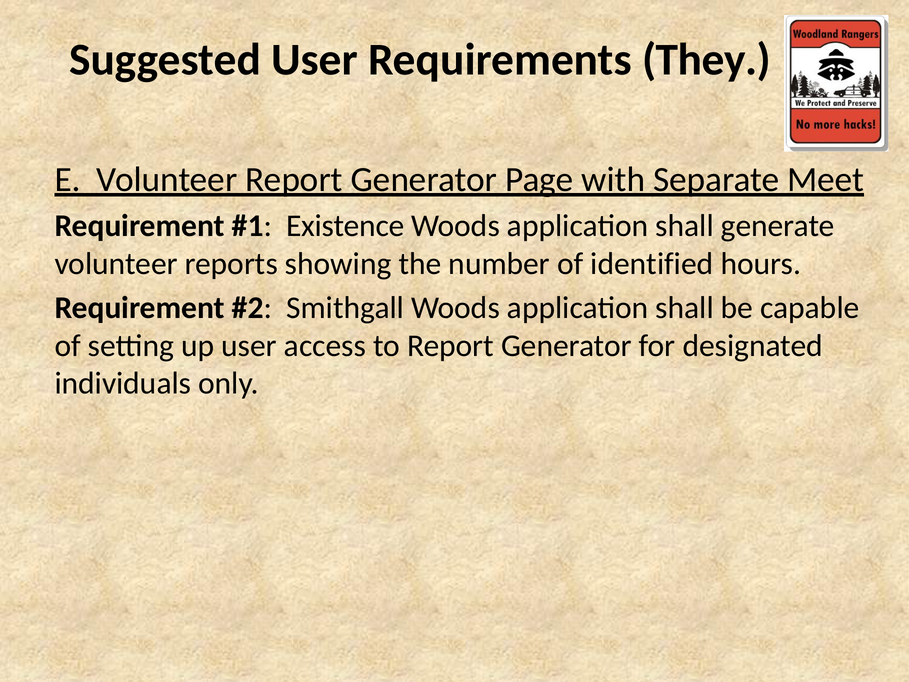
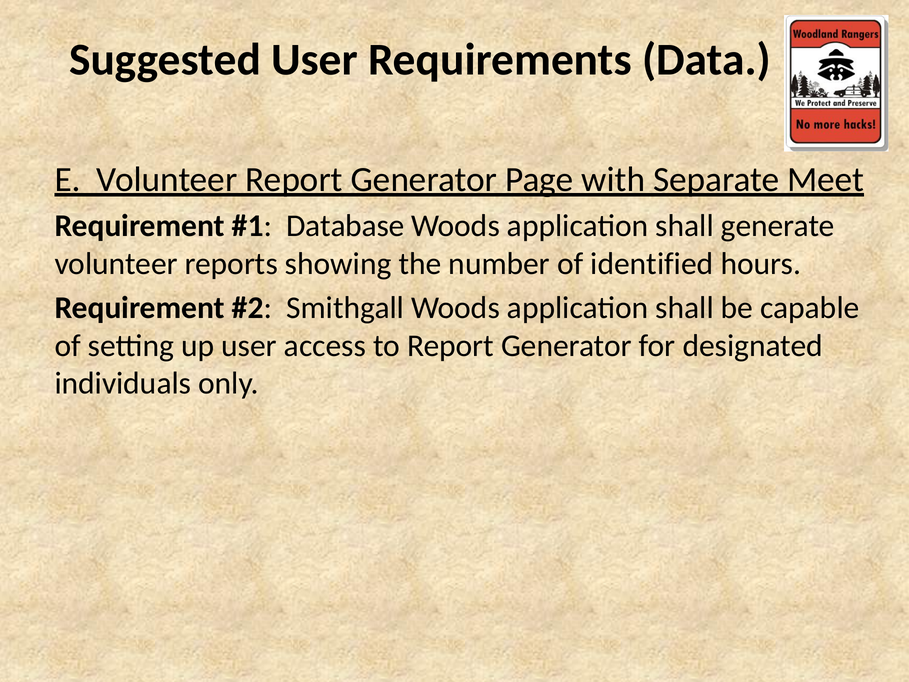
They: They -> Data
Existence: Existence -> Database
